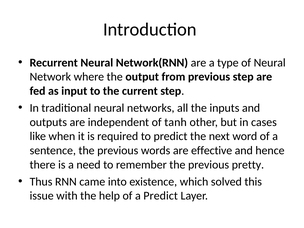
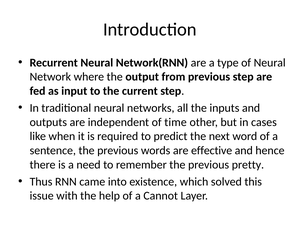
tanh: tanh -> time
a Predict: Predict -> Cannot
